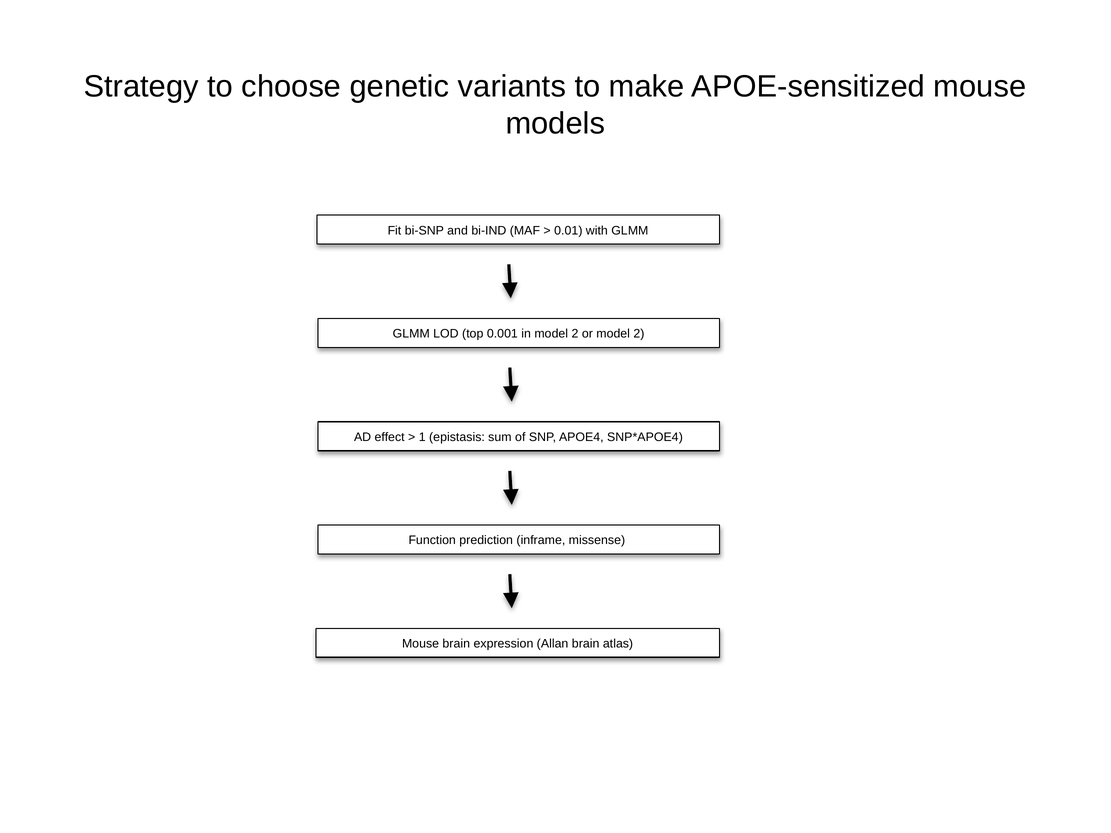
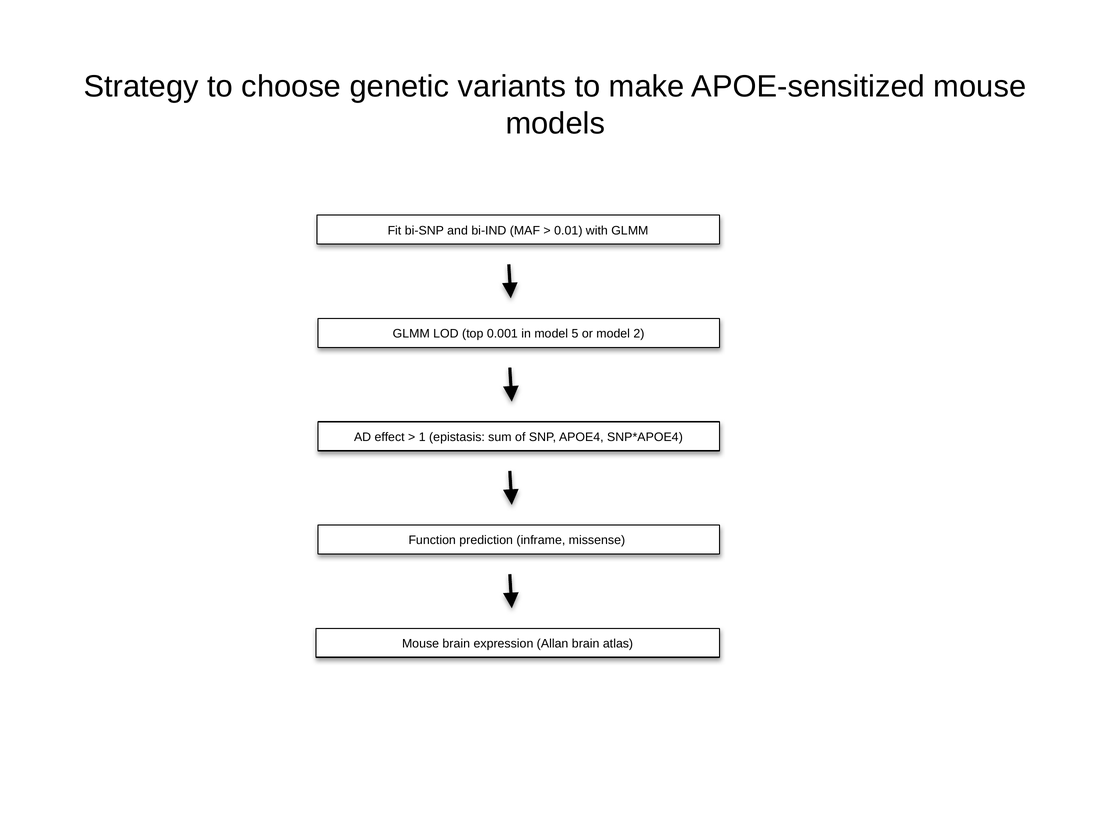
in model 2: 2 -> 5
